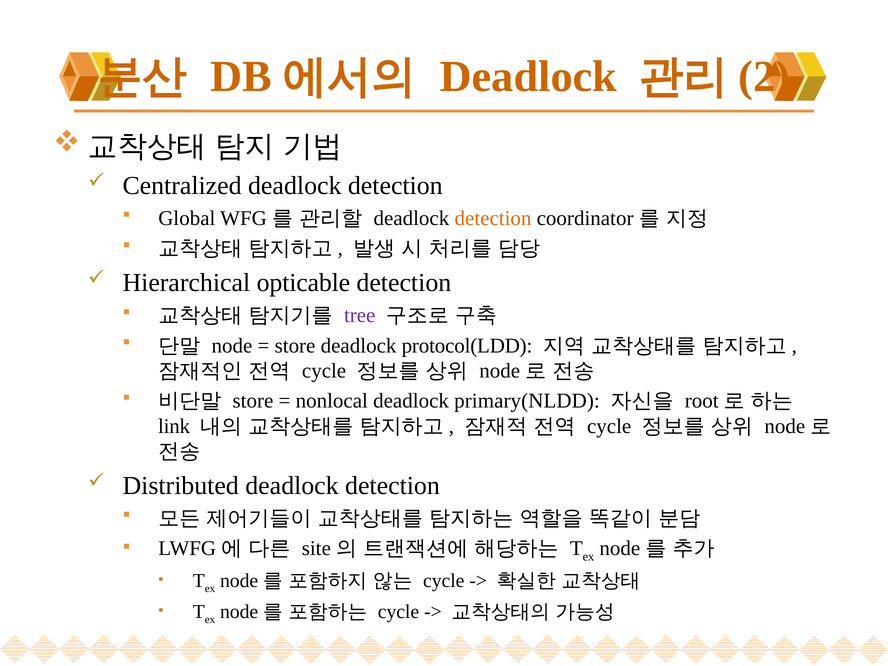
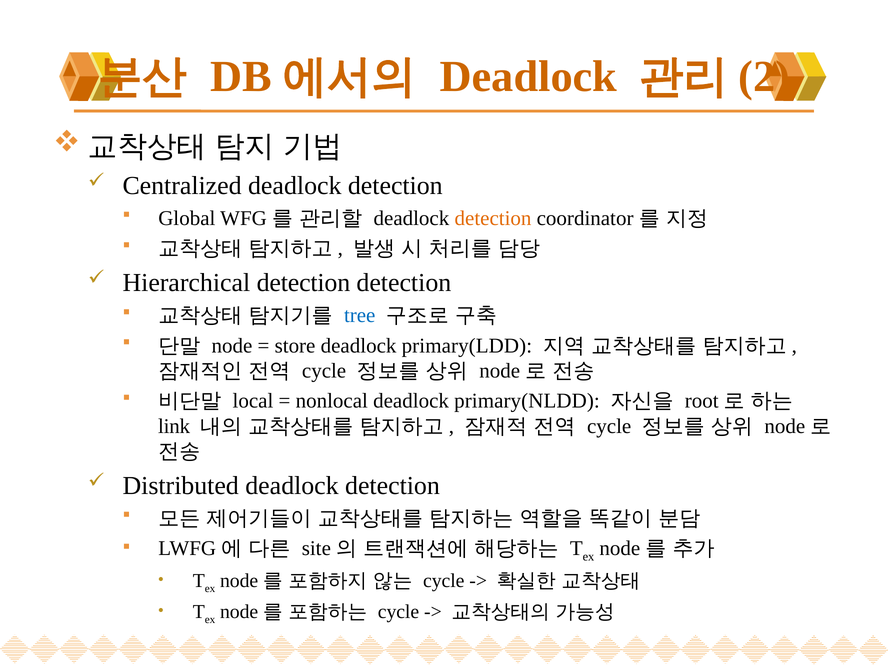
Hierarchical opticable: opticable -> detection
tree colour: purple -> blue
protocol(LDD: protocol(LDD -> primary(LDD
store at (253, 401): store -> local
